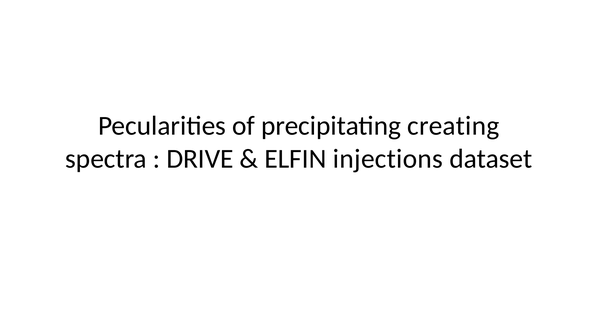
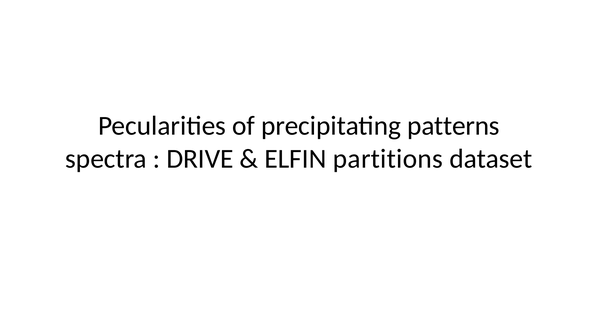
creating: creating -> patterns
injections: injections -> partitions
